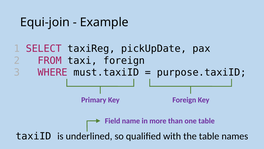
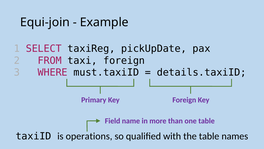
purpose.taxiID: purpose.taxiID -> details.taxiID
underlined: underlined -> operations
